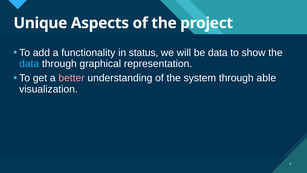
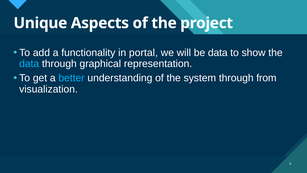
status: status -> portal
better colour: pink -> light blue
able: able -> from
